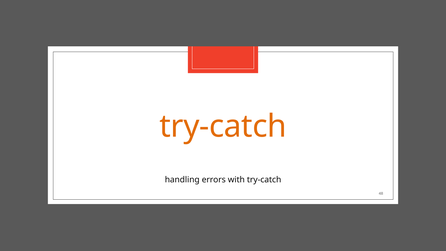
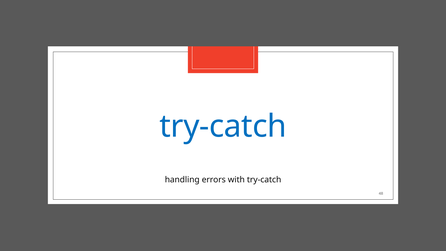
try-catch at (223, 126) colour: orange -> blue
